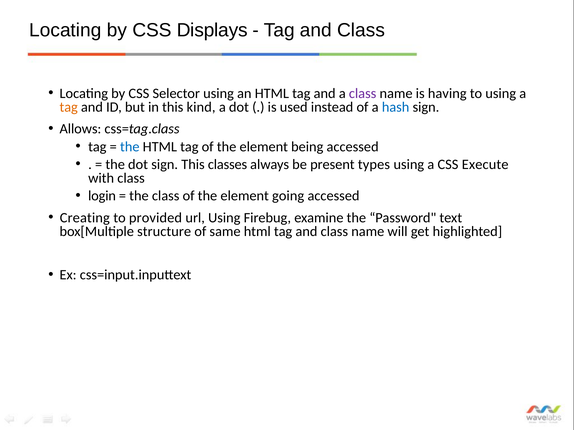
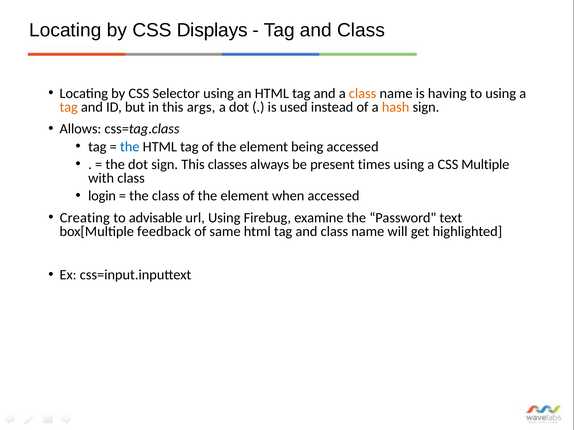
class at (363, 93) colour: purple -> orange
kind: kind -> args
hash colour: blue -> orange
types: types -> times
Execute: Execute -> Multiple
going: going -> when
provided: provided -> advisable
structure: structure -> feedback
